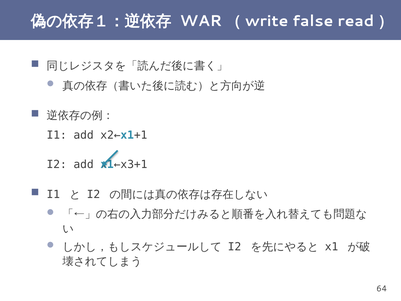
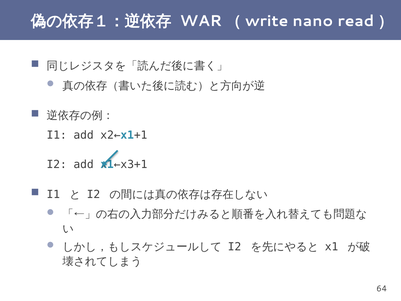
false: false -> nano
